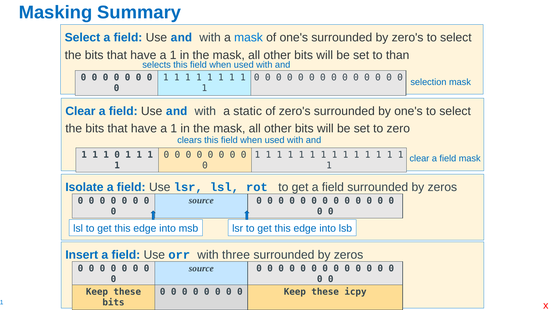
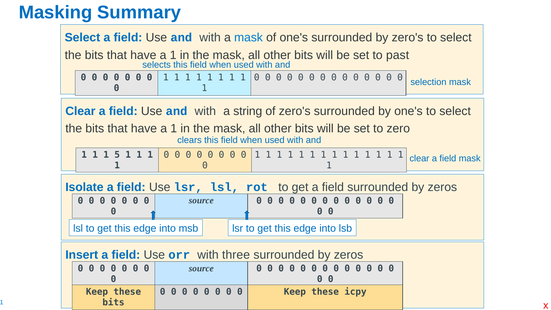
than: than -> past
static: static -> string
0 at (117, 155): 0 -> 5
